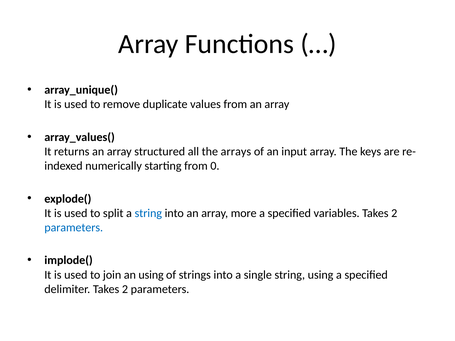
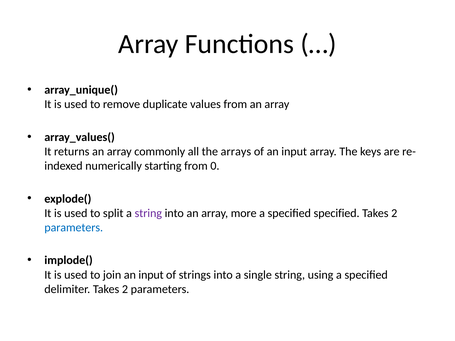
structured: structured -> commonly
string at (148, 213) colour: blue -> purple
specified variables: variables -> specified
join an using: using -> input
